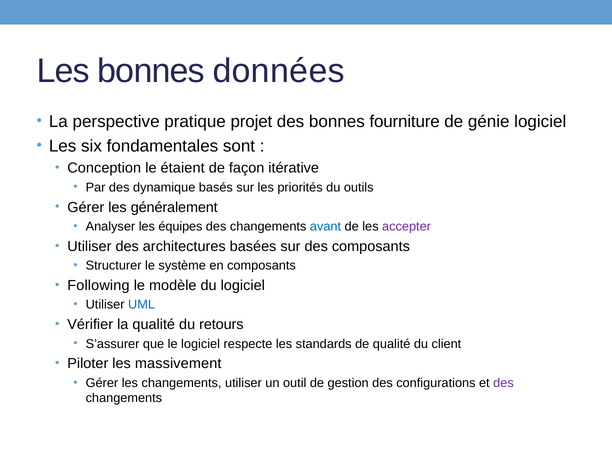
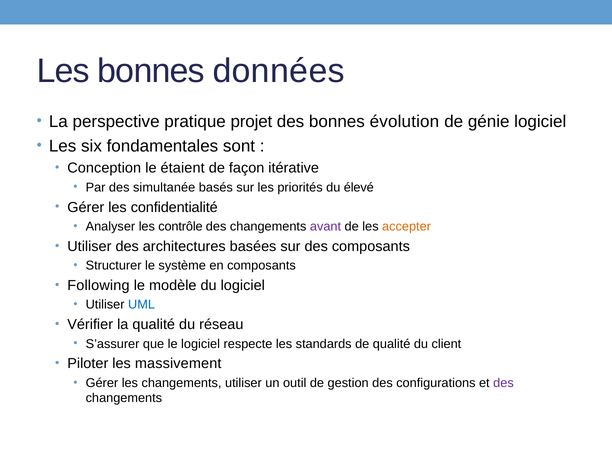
fourniture: fourniture -> évolution
dynamique: dynamique -> simultanée
outils: outils -> élevé
généralement: généralement -> confidentialité
équipes: équipes -> contrôle
avant colour: blue -> purple
accepter colour: purple -> orange
retours: retours -> réseau
